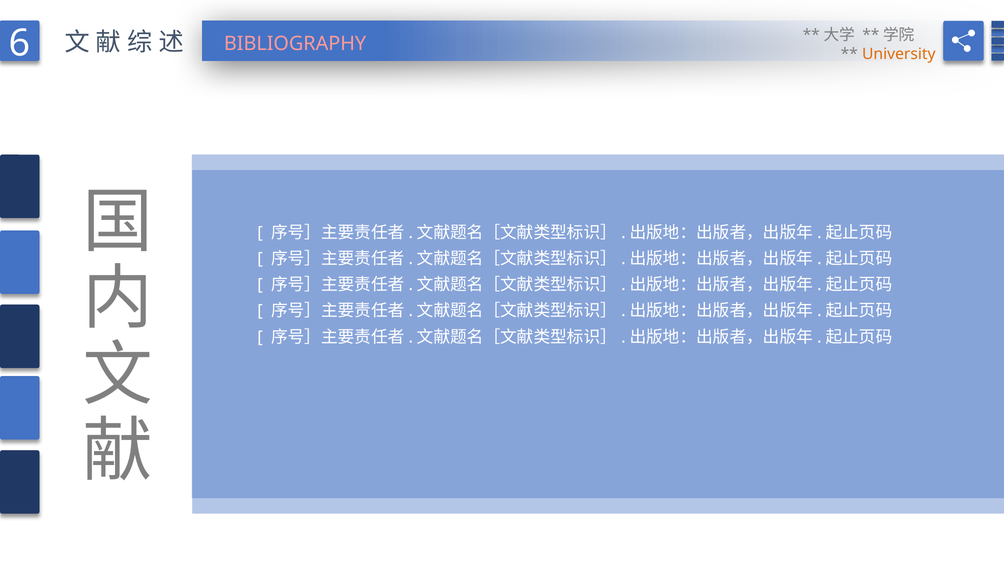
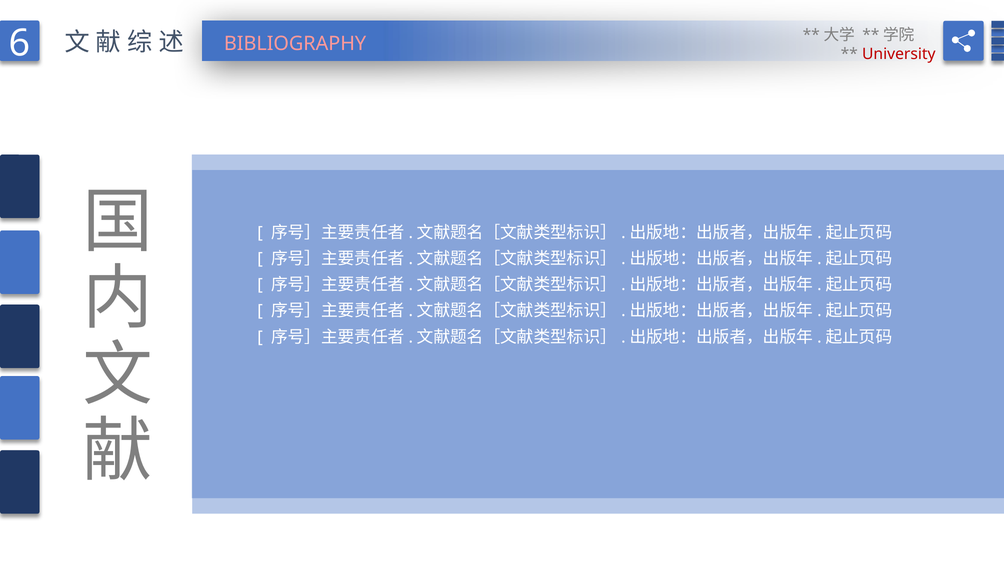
University colour: orange -> red
